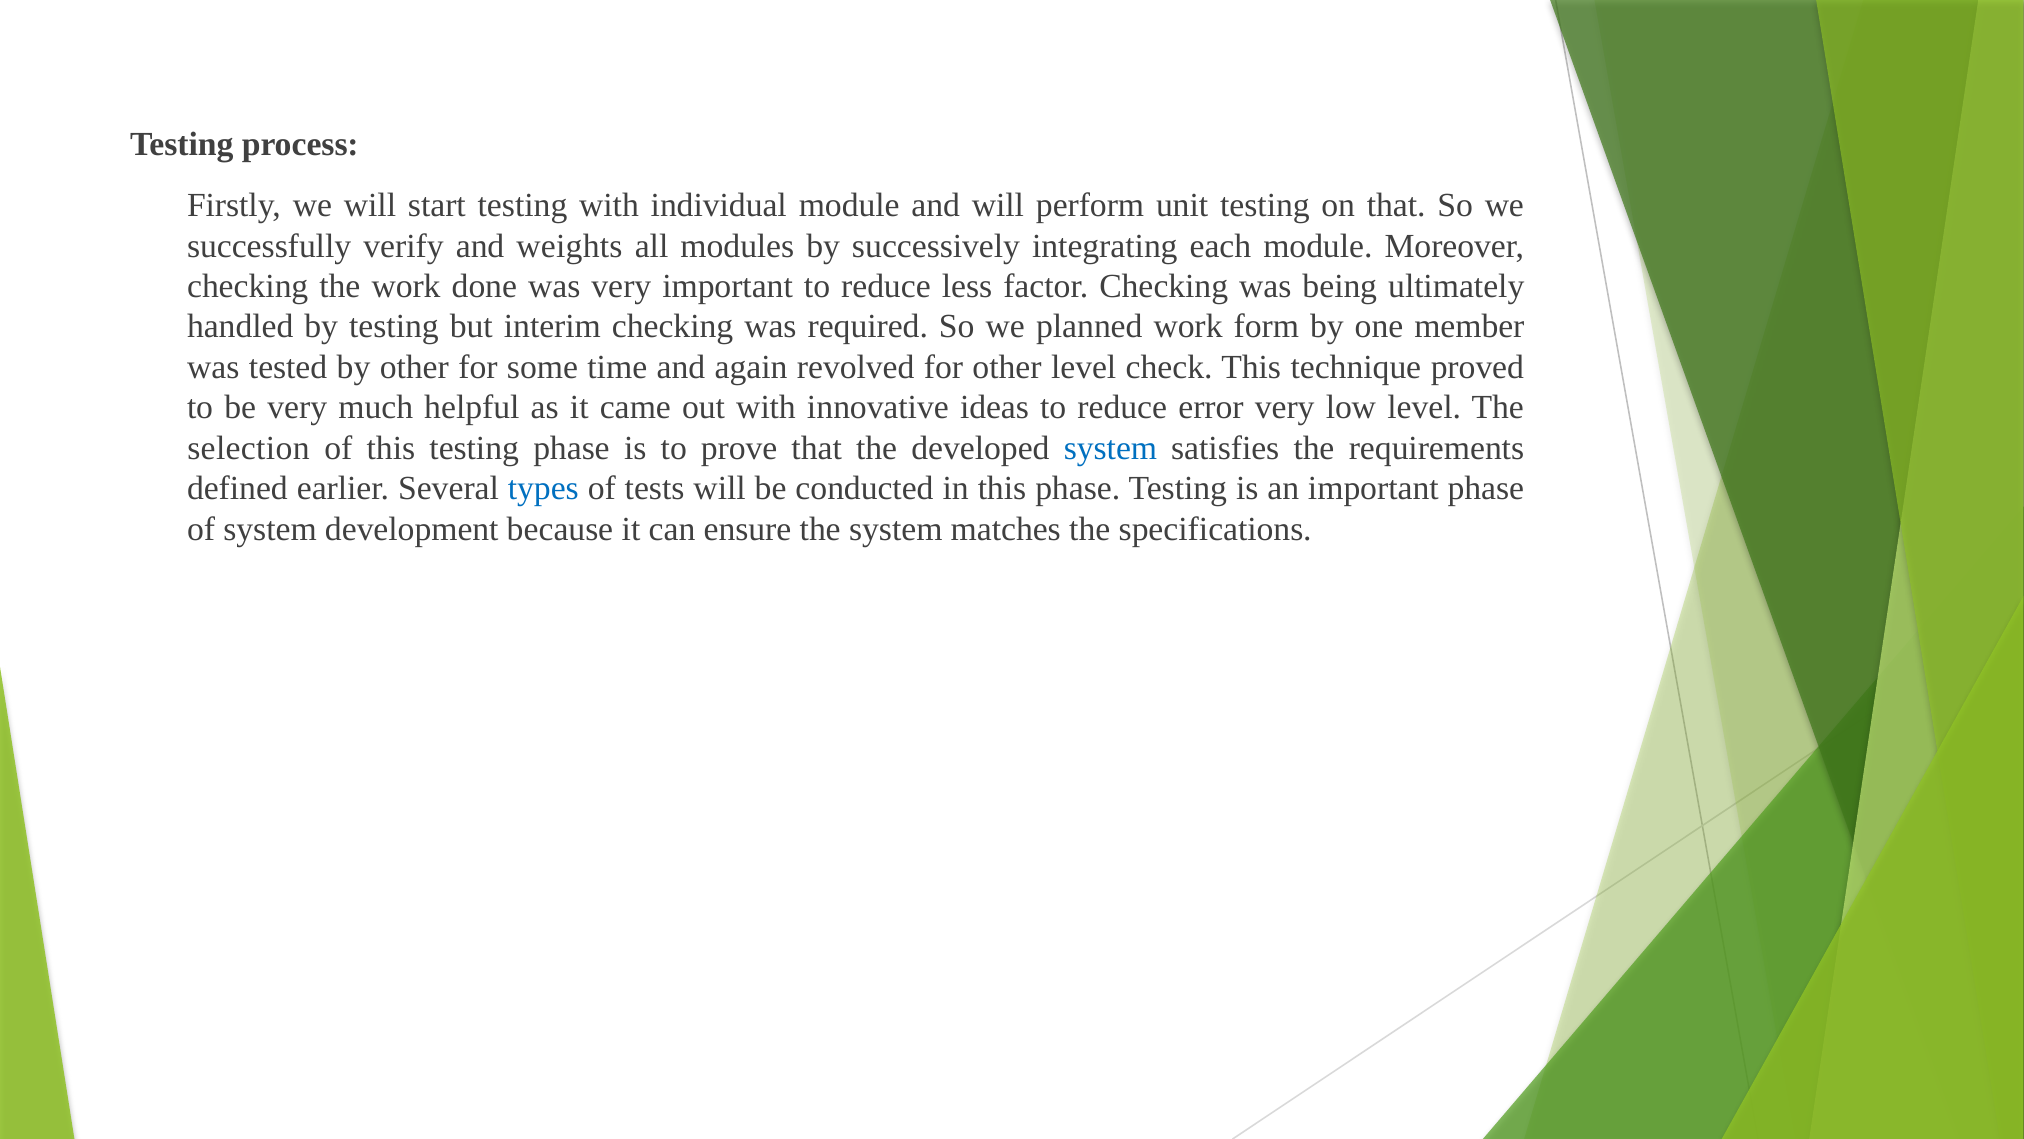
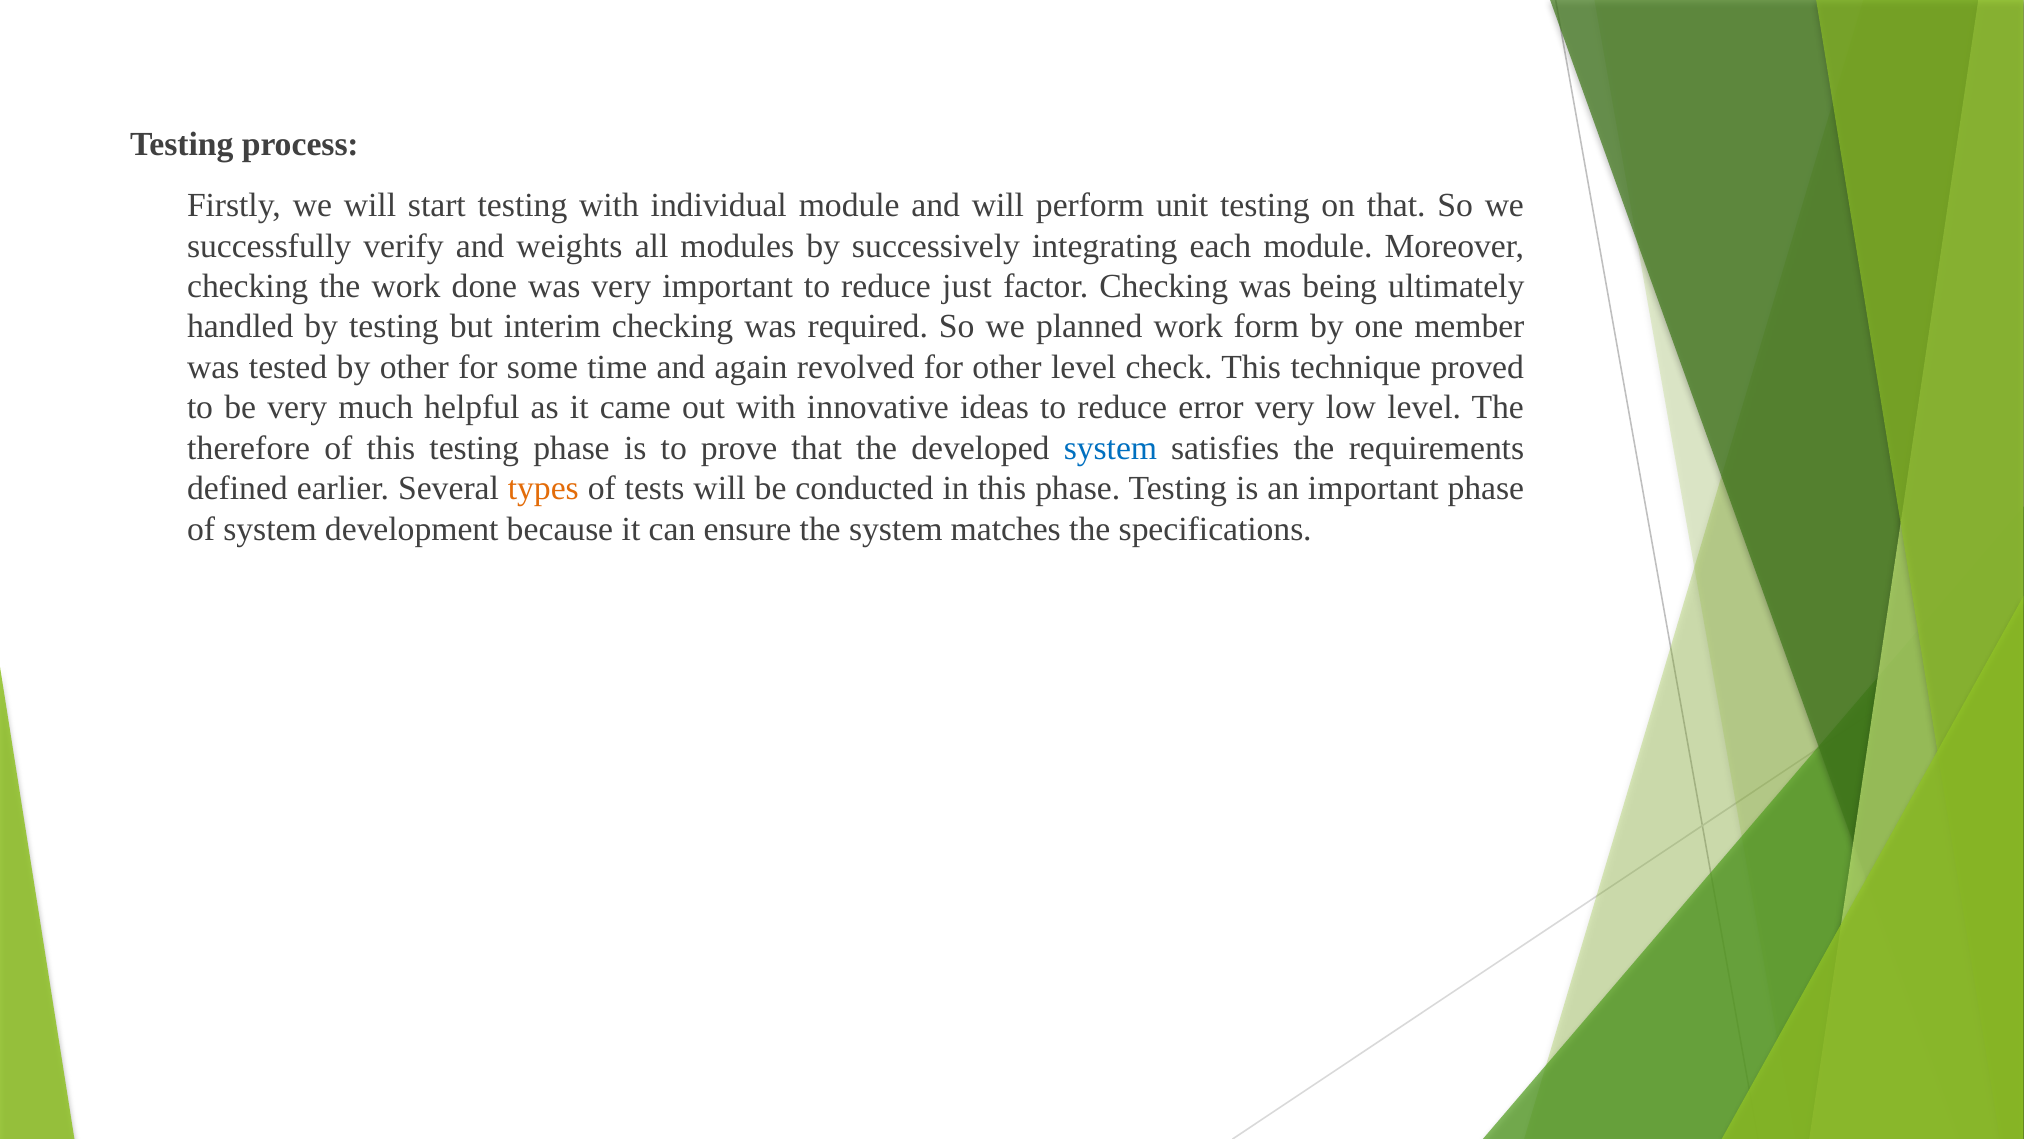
less: less -> just
selection: selection -> therefore
types colour: blue -> orange
